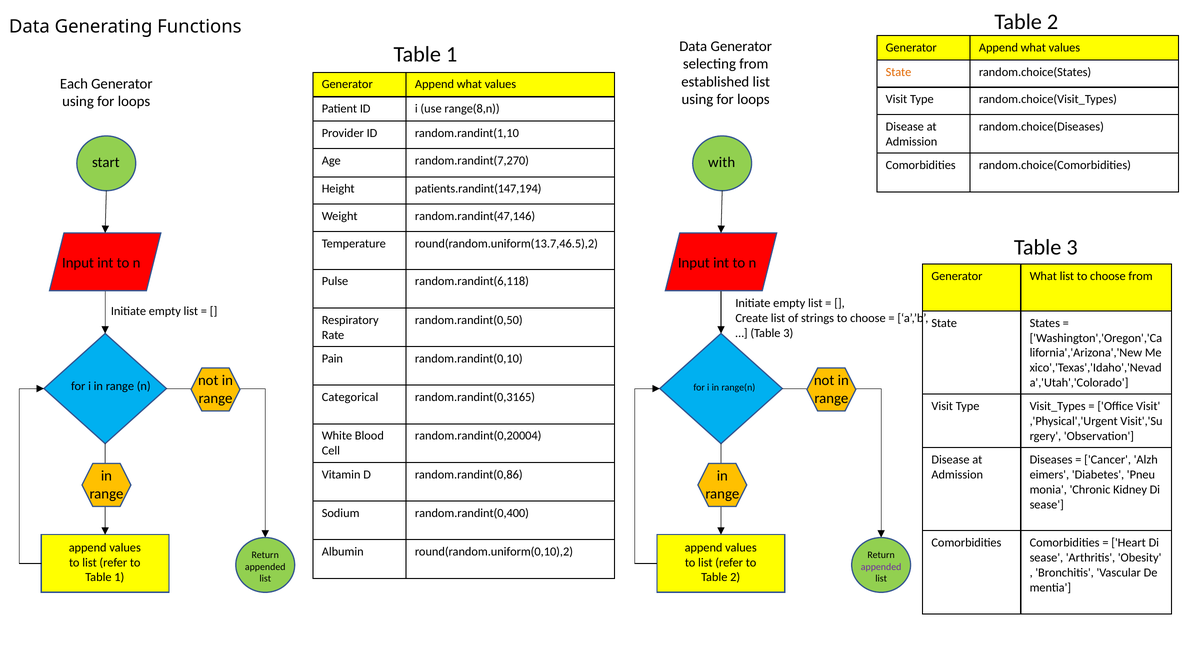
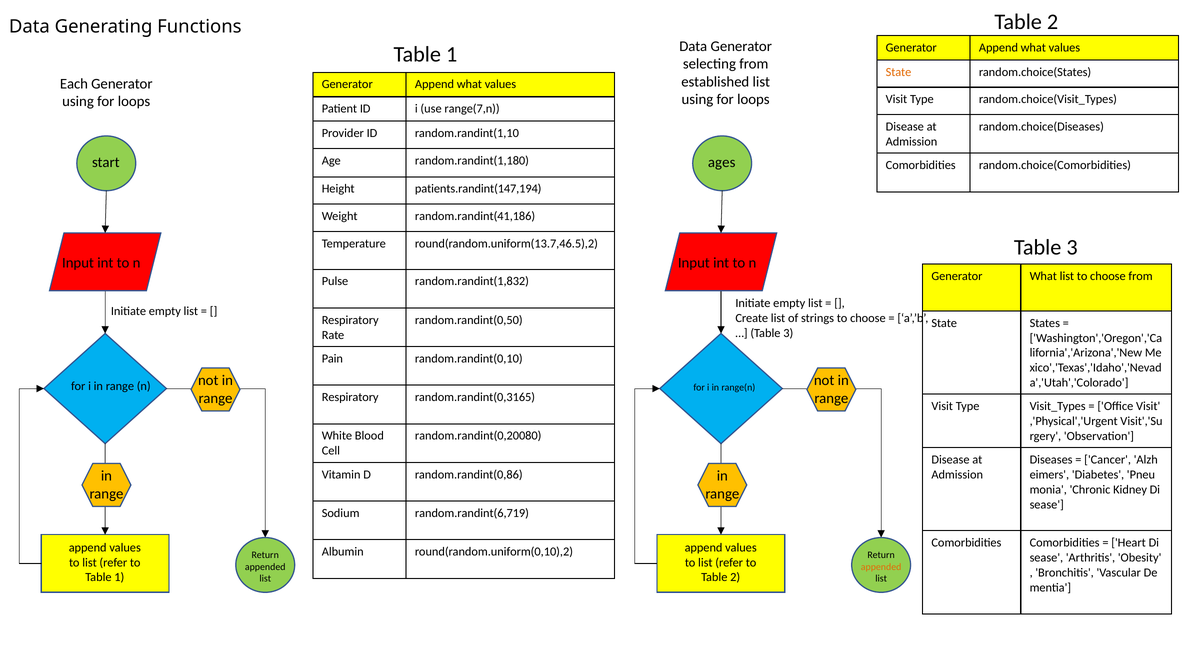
range(8,n: range(8,n -> range(7,n
random.randint(7,270: random.randint(7,270 -> random.randint(1,180
with: with -> ages
random.randint(47,146: random.randint(47,146 -> random.randint(41,186
random.randint(6,118: random.randint(6,118 -> random.randint(1,832
Categorical at (350, 397): Categorical -> Respiratory
random.randint(0,20004: random.randint(0,20004 -> random.randint(0,20080
random.randint(0,400: random.randint(0,400 -> random.randint(6,719
appended at (881, 567) colour: purple -> orange
